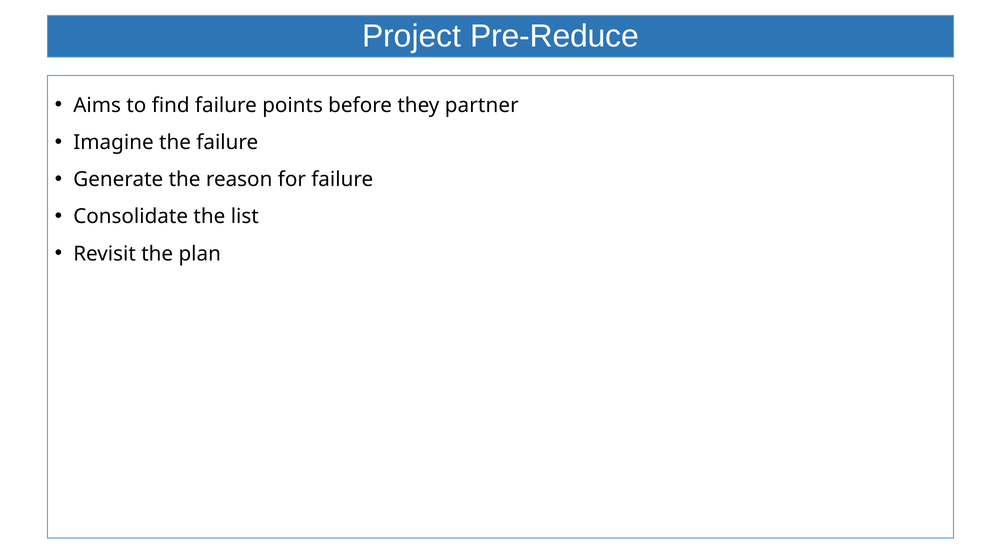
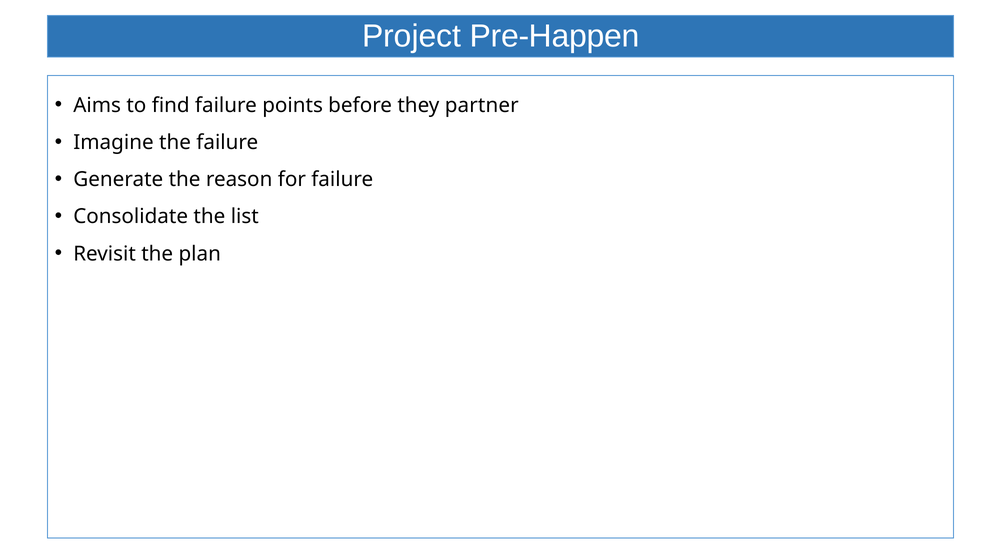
Pre-Reduce: Pre-Reduce -> Pre-Happen
